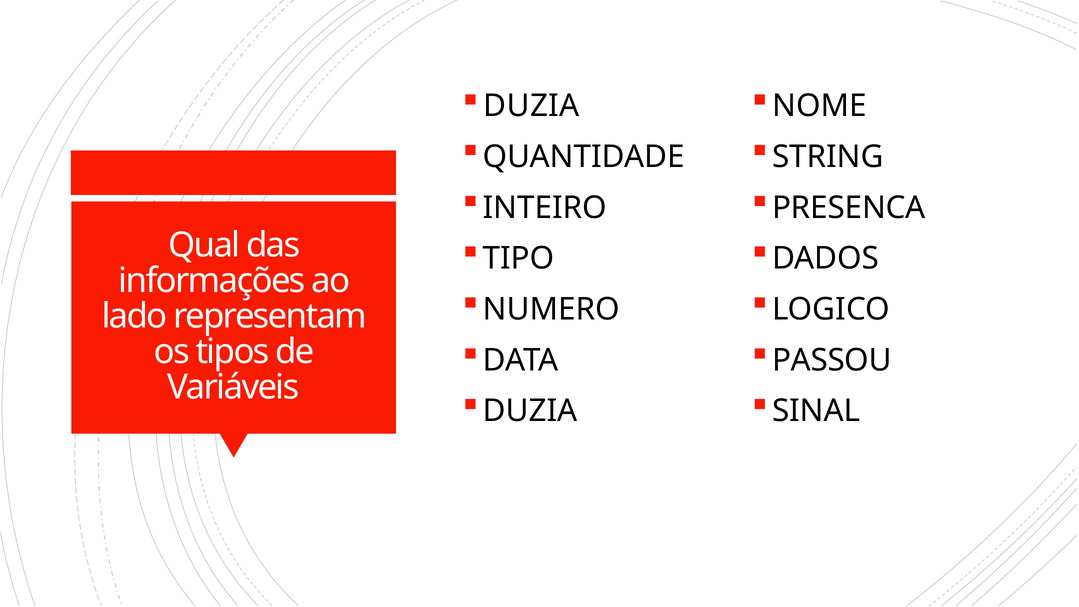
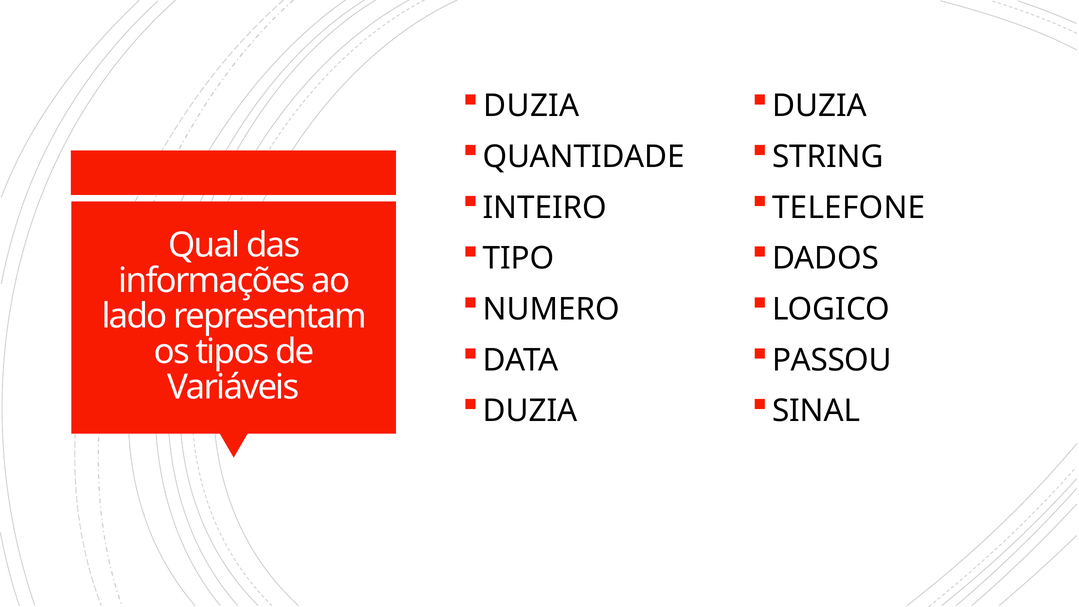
NOME at (819, 106): NOME -> DUZIA
PRESENCA: PRESENCA -> TELEFONE
